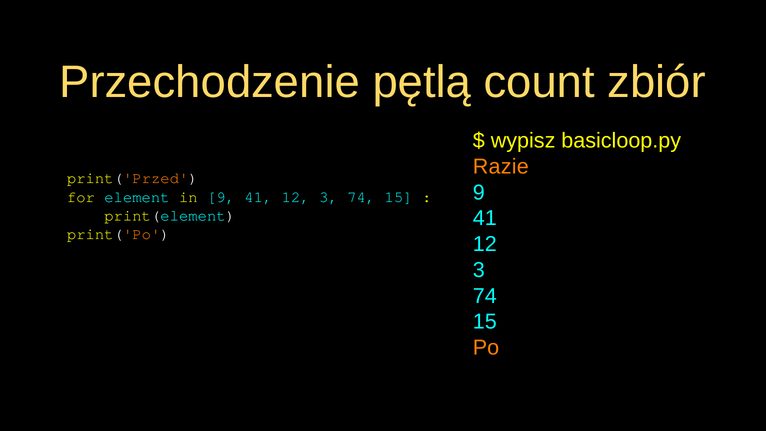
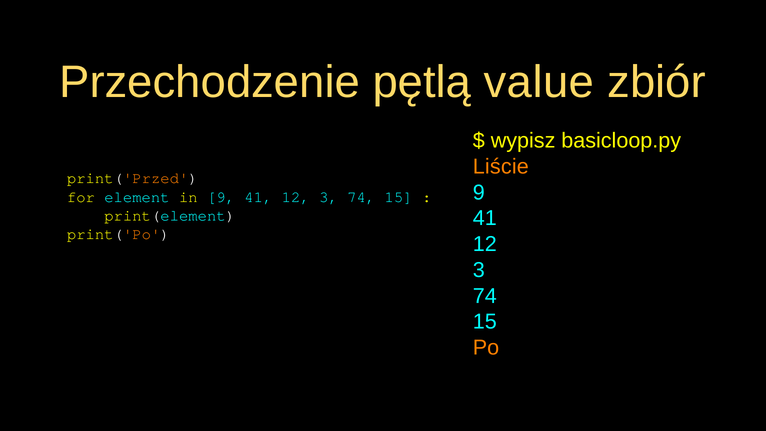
count: count -> value
Razie: Razie -> Liście
